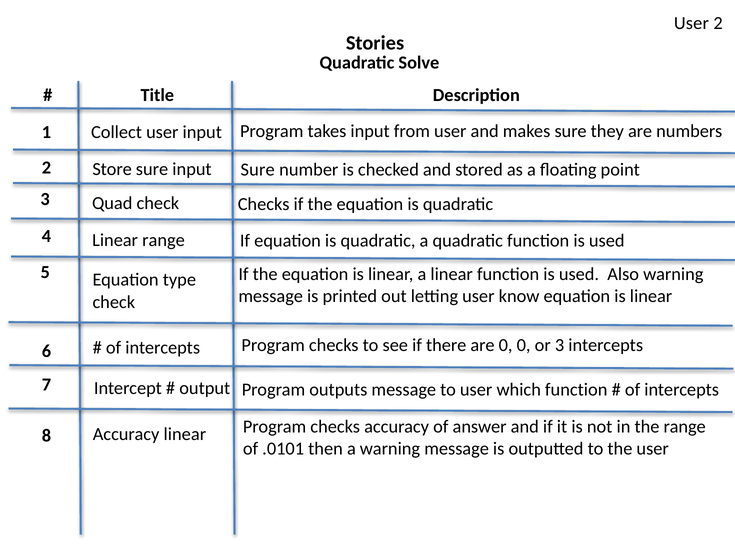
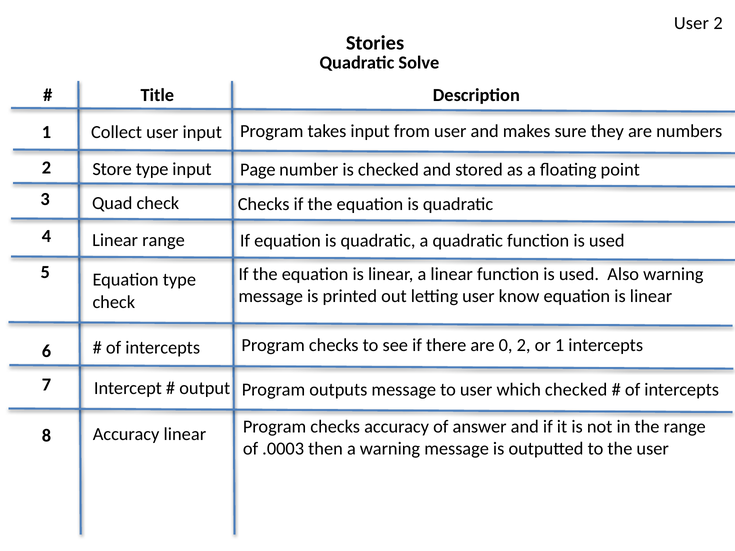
Store sure: sure -> type
Sure at (258, 170): Sure -> Page
0 0: 0 -> 2
or 3: 3 -> 1
which function: function -> checked
.0101: .0101 -> .0003
